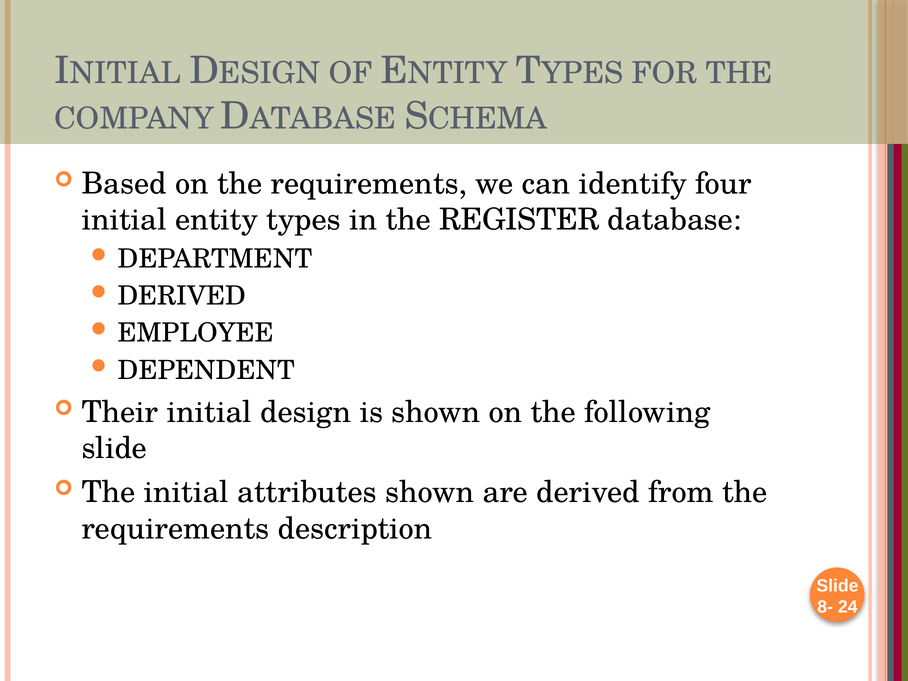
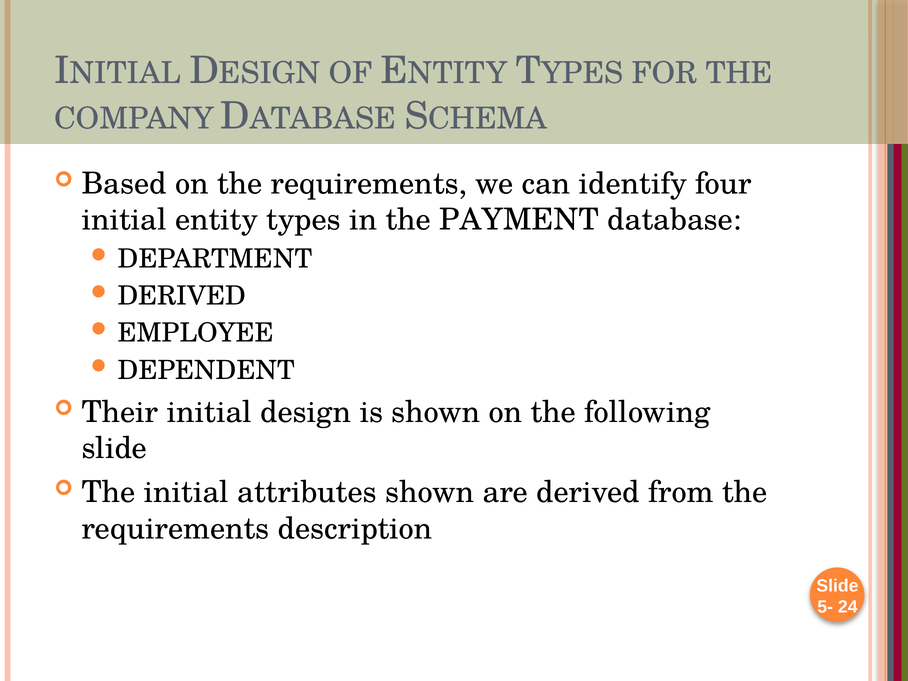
REGISTER: REGISTER -> PAYMENT
8-: 8- -> 5-
